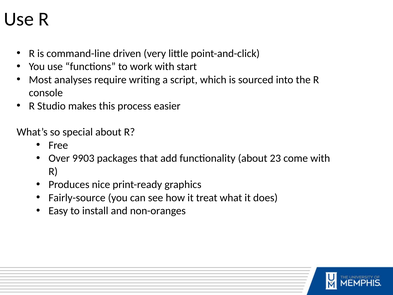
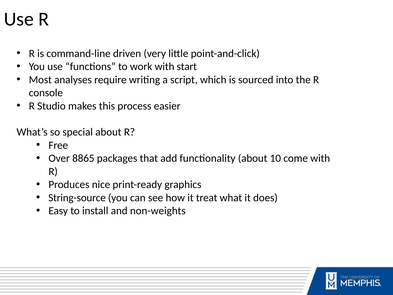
9903: 9903 -> 8865
23: 23 -> 10
Fairly-source: Fairly-source -> String-source
non-oranges: non-oranges -> non-weights
